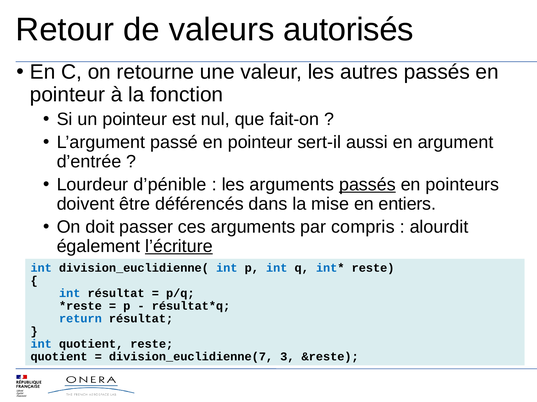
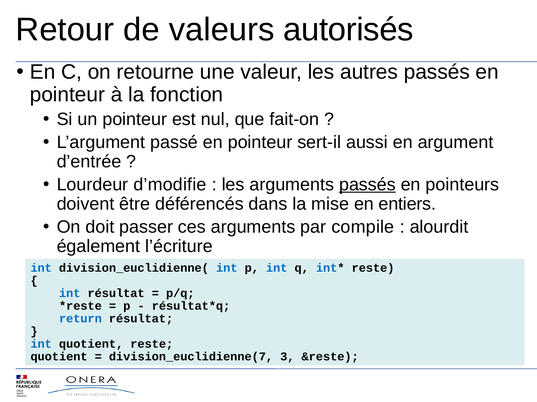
d’pénible: d’pénible -> d’modifie
compris: compris -> compile
l’écriture underline: present -> none
